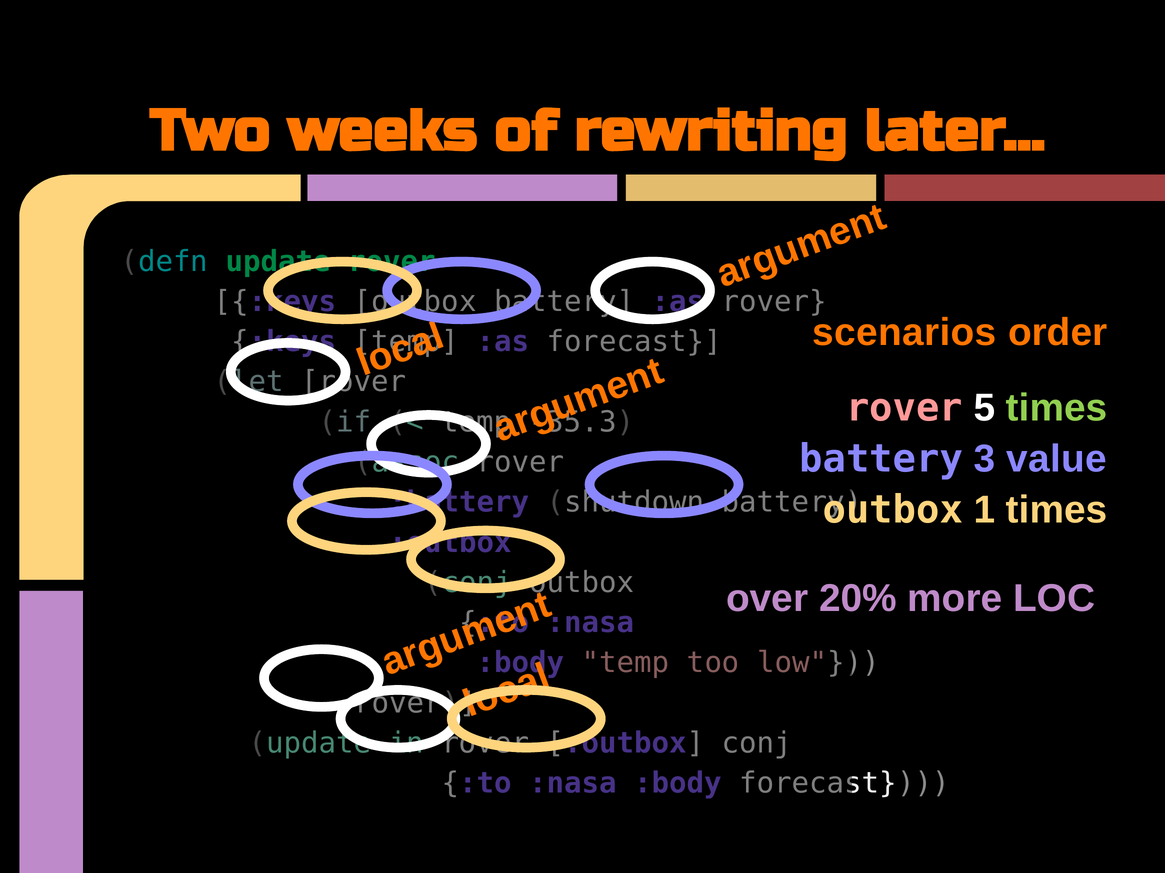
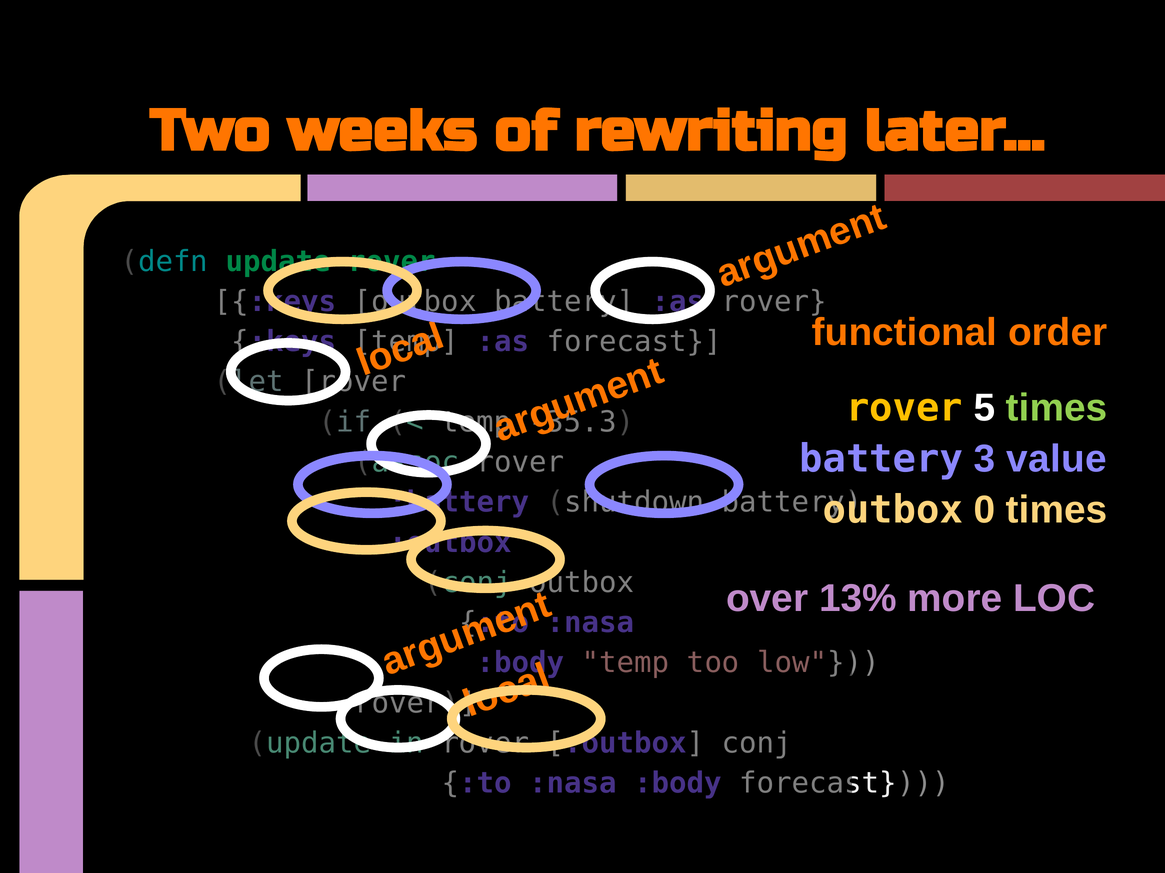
scenarios: scenarios -> functional
rover at (904, 408) colour: pink -> yellow
1: 1 -> 0
20%: 20% -> 13%
